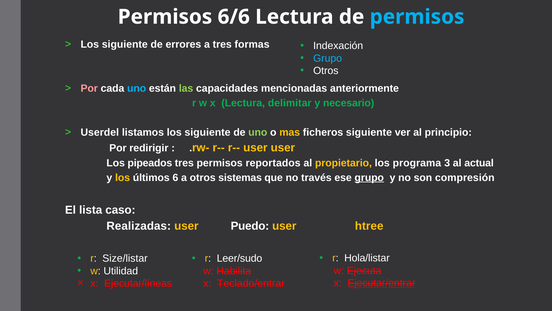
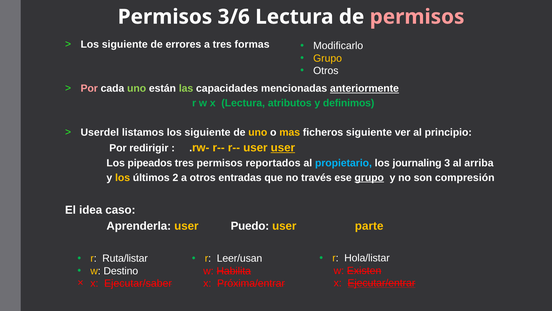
6/6: 6/6 -> 3/6
permisos at (417, 17) colour: light blue -> pink
Indexación: Indexación -> Modificarlo
Grupo at (328, 58) colour: light blue -> yellow
uno at (137, 88) colour: light blue -> light green
anteriormente underline: none -> present
delimitar: delimitar -> atributos
necesario: necesario -> definimos
uno at (258, 132) colour: light green -> yellow
user at (283, 147) underline: none -> present
propietario colour: yellow -> light blue
programa: programa -> journaling
actual: actual -> arriba
6: 6 -> 2
sistemas: sistemas -> entradas
lista: lista -> idea
Realizadas: Realizadas -> Aprenderla
htree: htree -> parte
Size/listar: Size/listar -> Ruta/listar
Leer/sudo: Leer/sudo -> Leer/usan
Utilidad: Utilidad -> Destino
Ejecuta: Ejecuta -> Existen
Ejecutar/líneas: Ejecutar/líneas -> Ejecutar/saber
Teclado/entrar: Teclado/entrar -> Próxima/entrar
